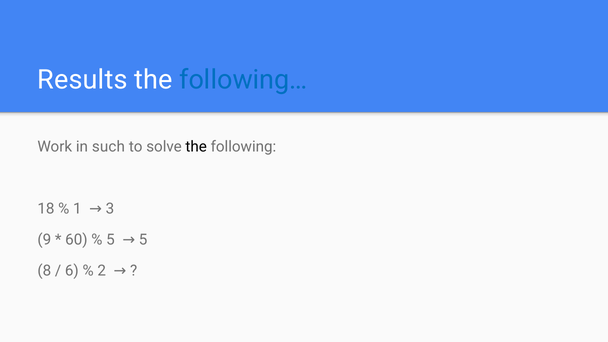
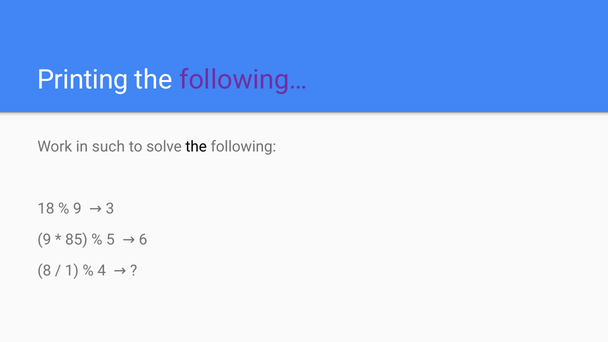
Results: Results -> Printing
following… colour: blue -> purple
1 at (77, 209): 1 -> 9
60: 60 -> 85
5 5: 5 -> 6
6: 6 -> 1
2: 2 -> 4
